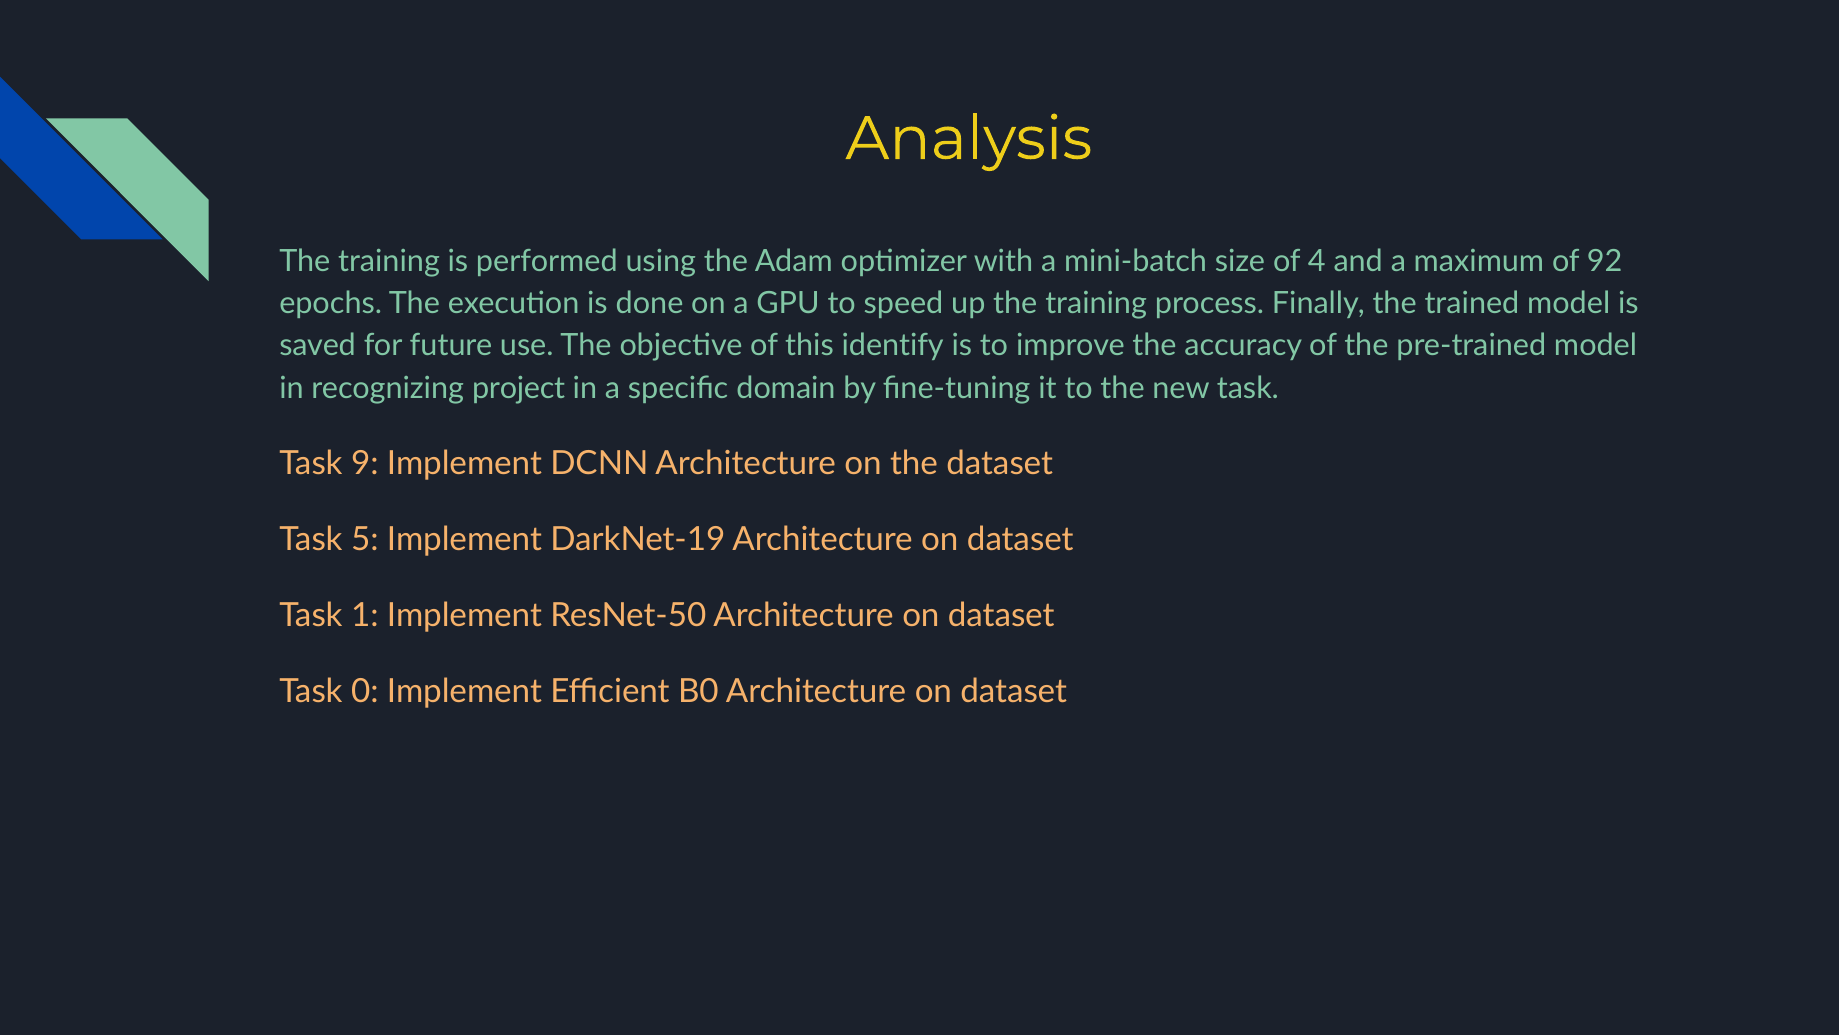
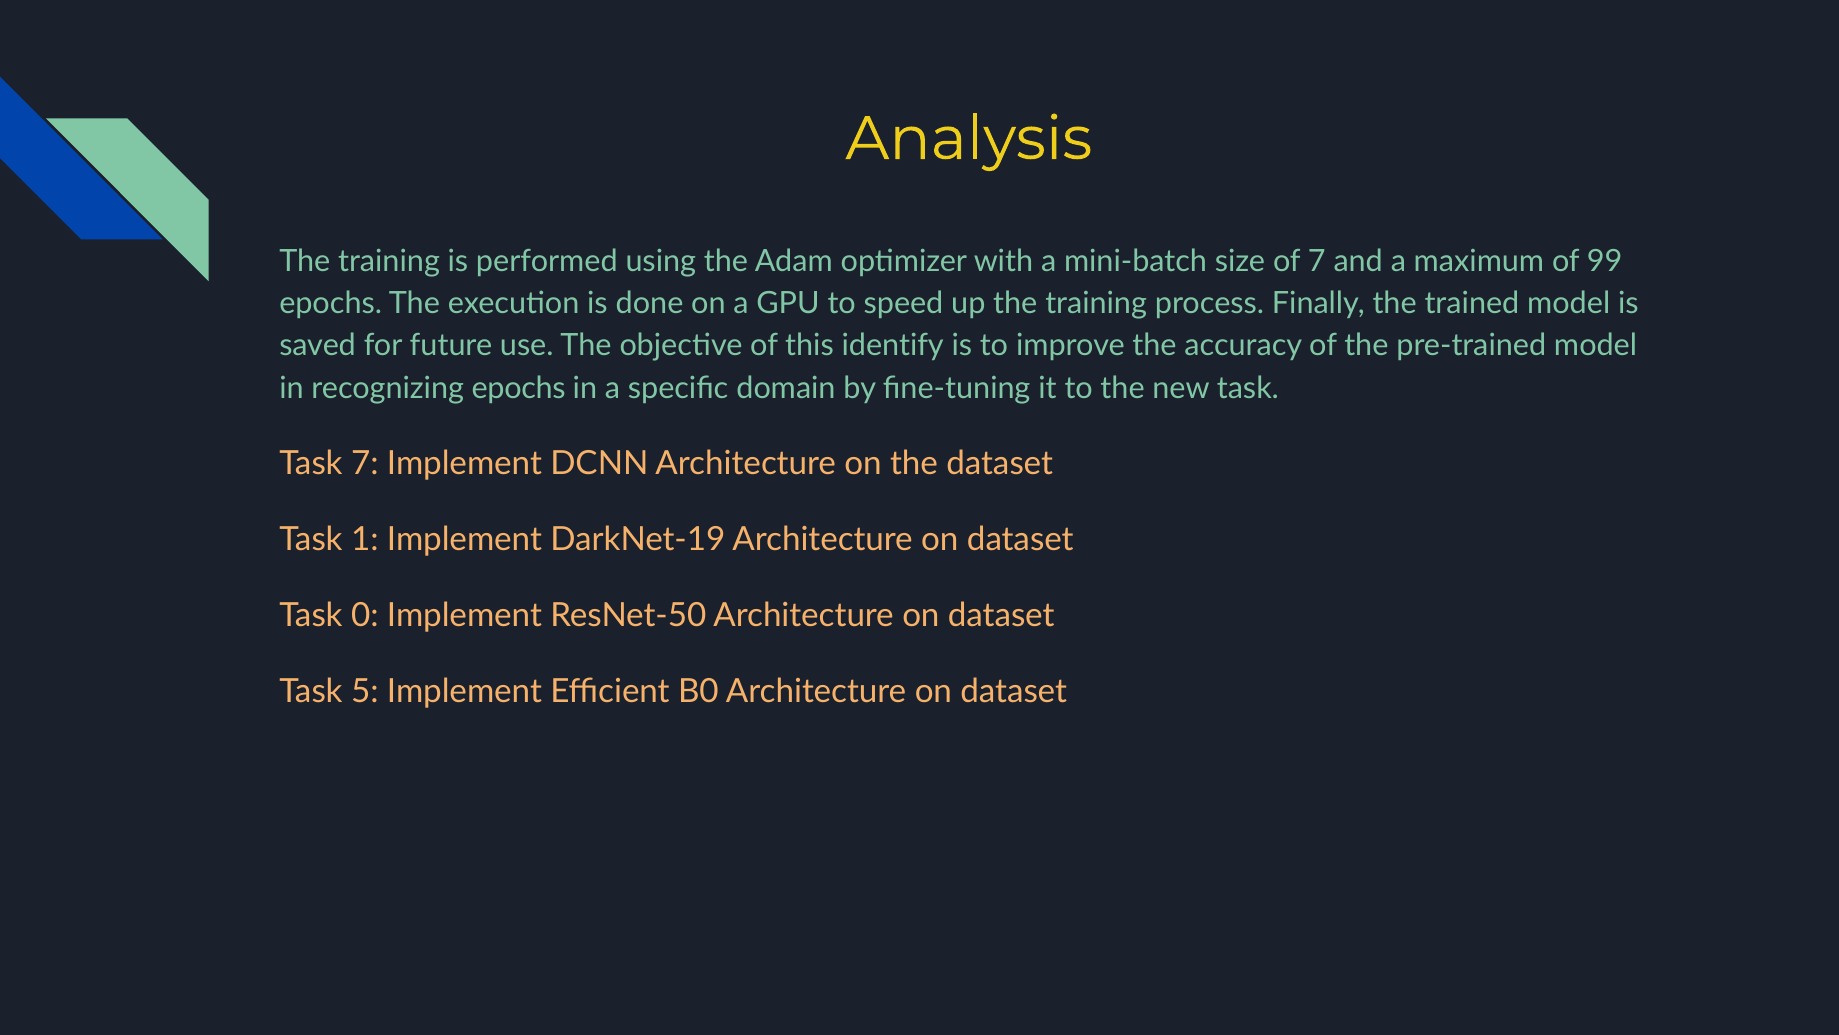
of 4: 4 -> 7
92: 92 -> 99
recognizing project: project -> epochs
Task 9: 9 -> 7
5: 5 -> 1
1: 1 -> 0
0: 0 -> 5
